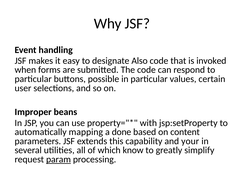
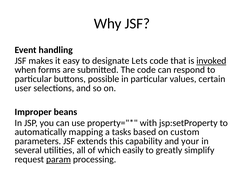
Also: Also -> Lets
invoked underline: none -> present
done: done -> tasks
content: content -> custom
know: know -> easily
